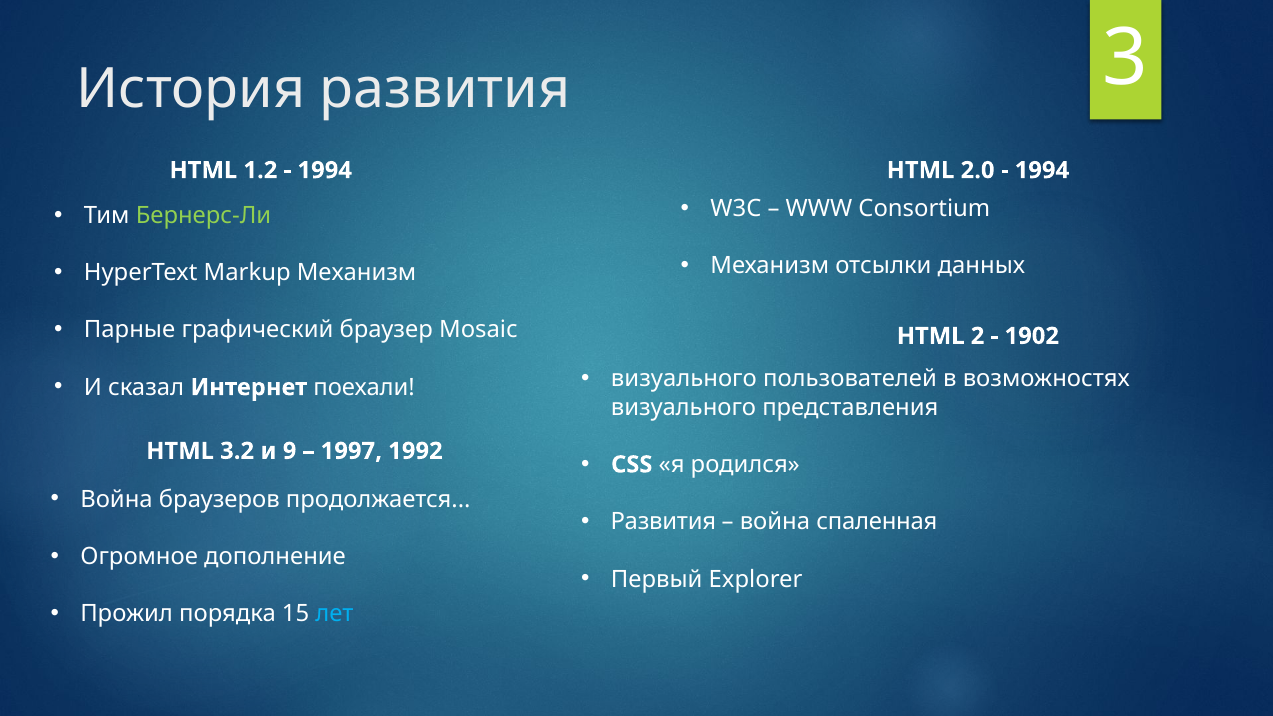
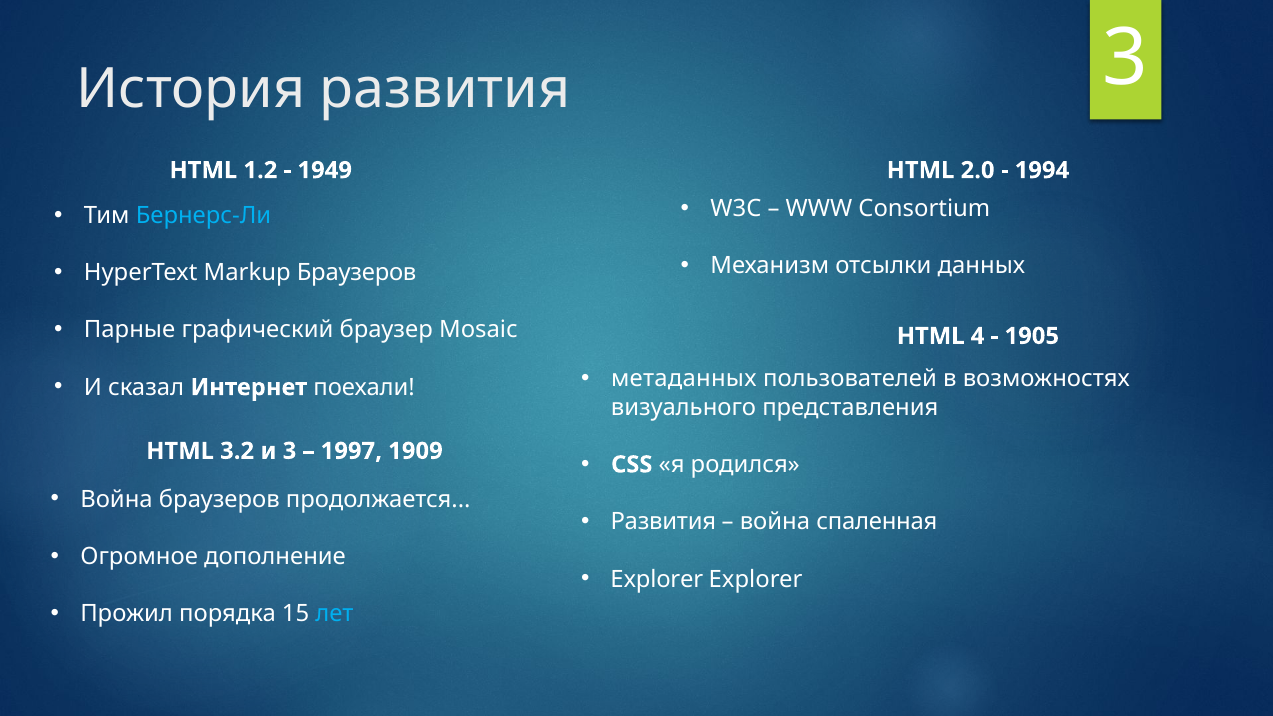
1994 at (325, 170): 1994 -> 1949
Бернерс-Ли colour: light green -> light blue
Markup Механизм: Механизм -> Браузеров
2: 2 -> 4
1902: 1902 -> 1905
визуального at (684, 379): визуального -> метаданных
и 9: 9 -> 3
1992: 1992 -> 1909
Первый at (657, 579): Первый -> Explorer
